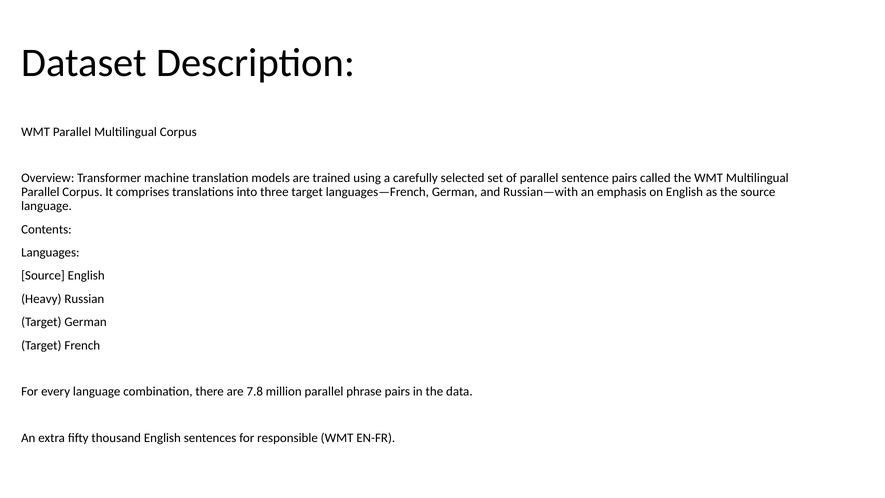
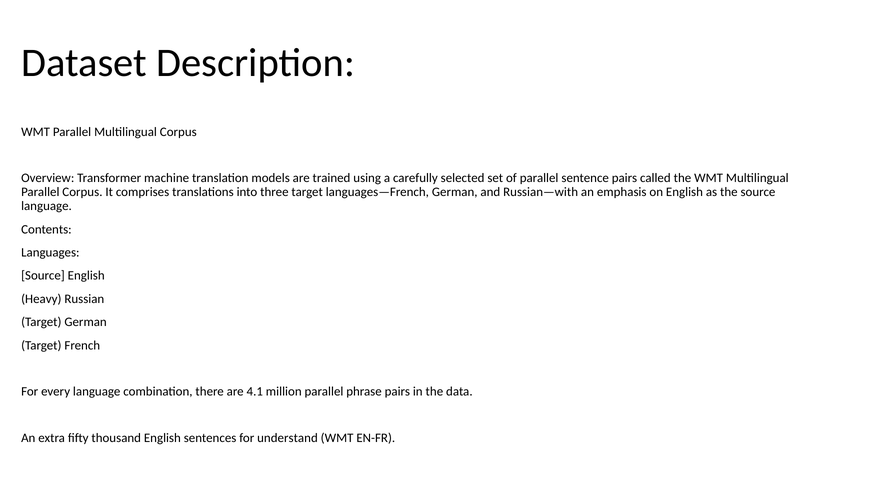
7.8: 7.8 -> 4.1
responsible: responsible -> understand
